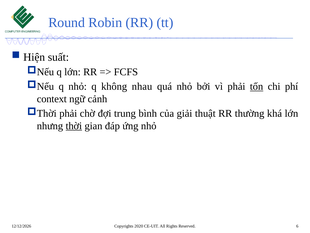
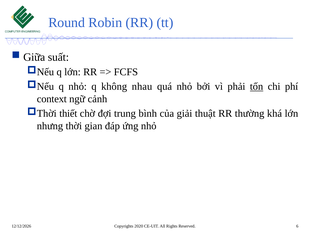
Hiện: Hiện -> Giữa
phải at (68, 113): phải -> thiết
thời underline: present -> none
